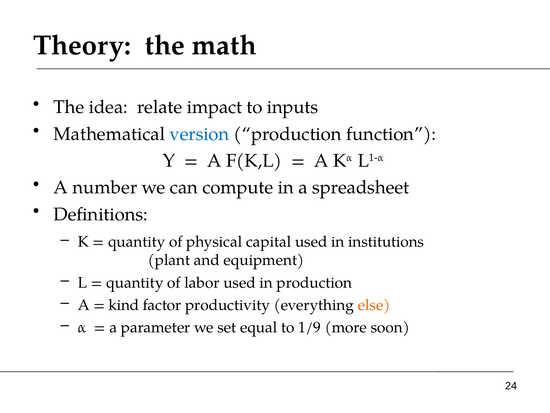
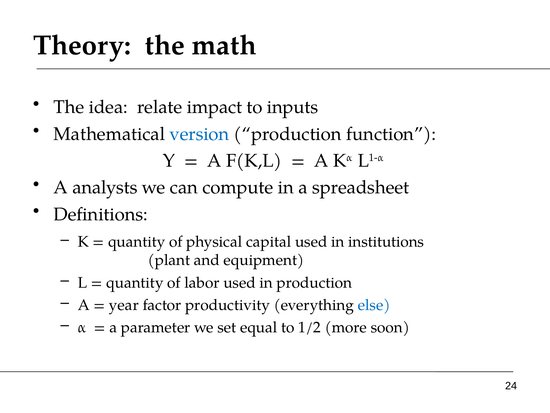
number: number -> analysts
kind: kind -> year
else colour: orange -> blue
1/9: 1/9 -> 1/2
